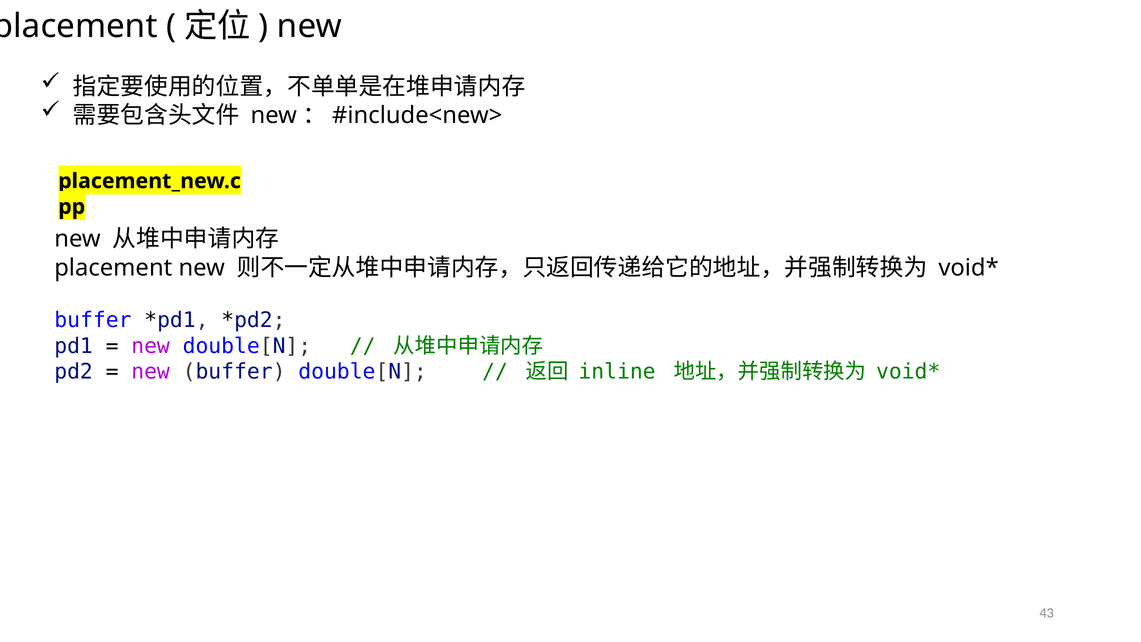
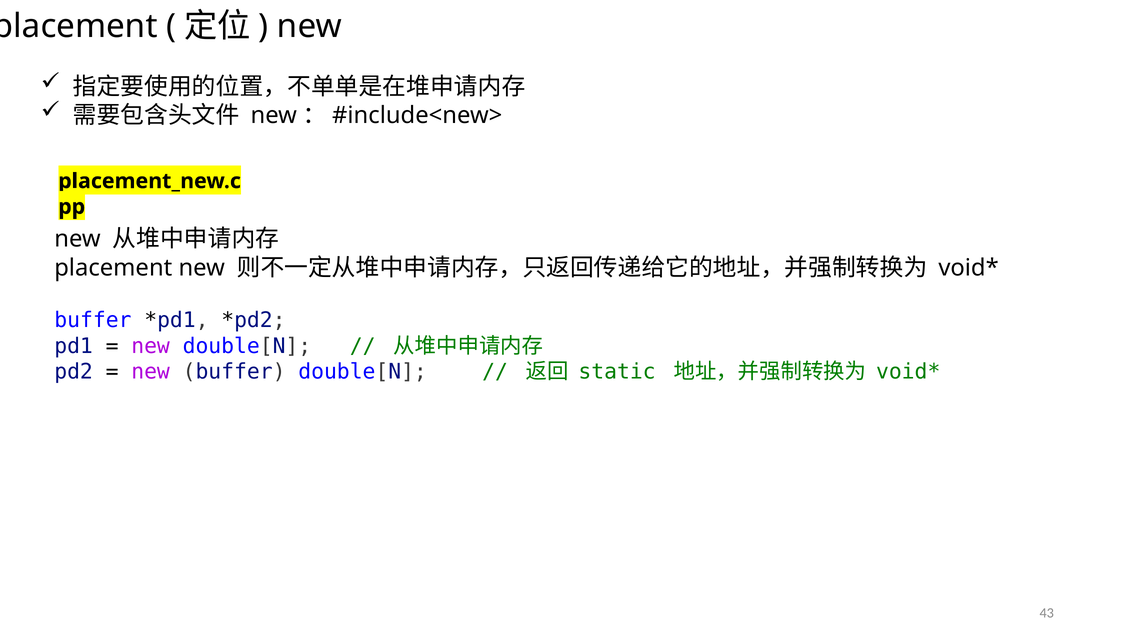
inline: inline -> static
